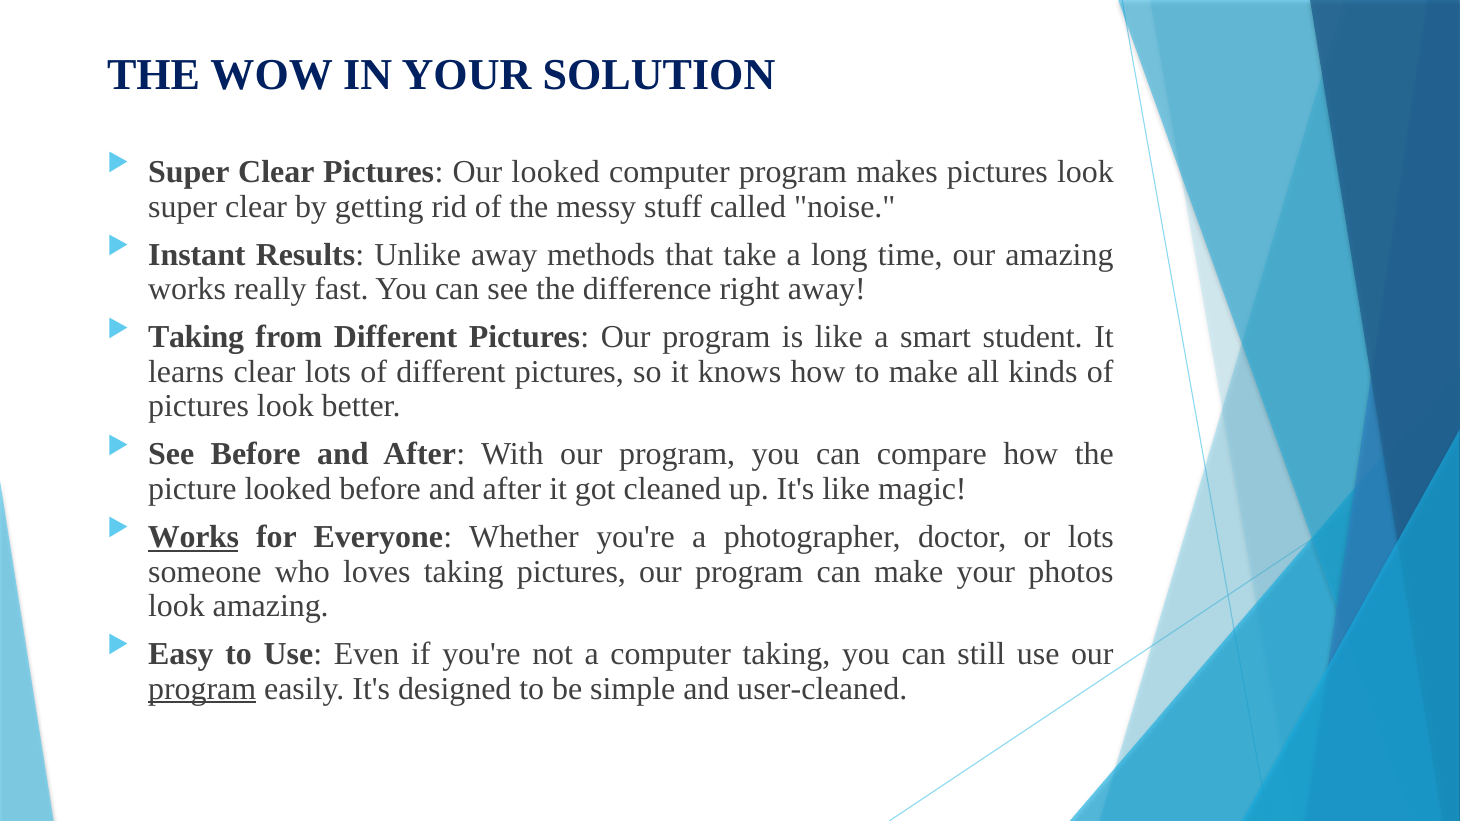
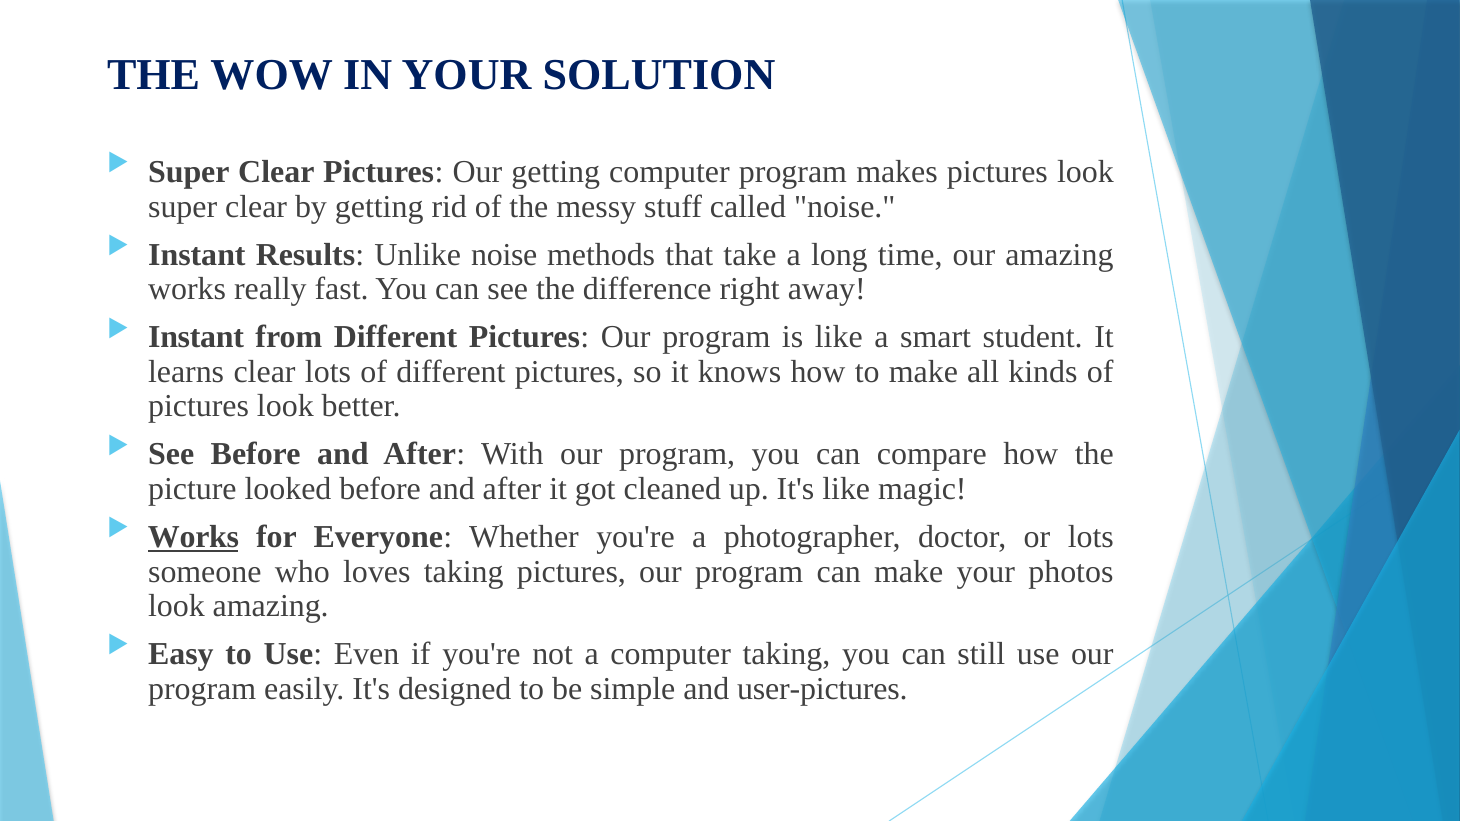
Our looked: looked -> getting
Unlike away: away -> noise
Taking at (196, 337): Taking -> Instant
program at (202, 689) underline: present -> none
user-cleaned: user-cleaned -> user-pictures
